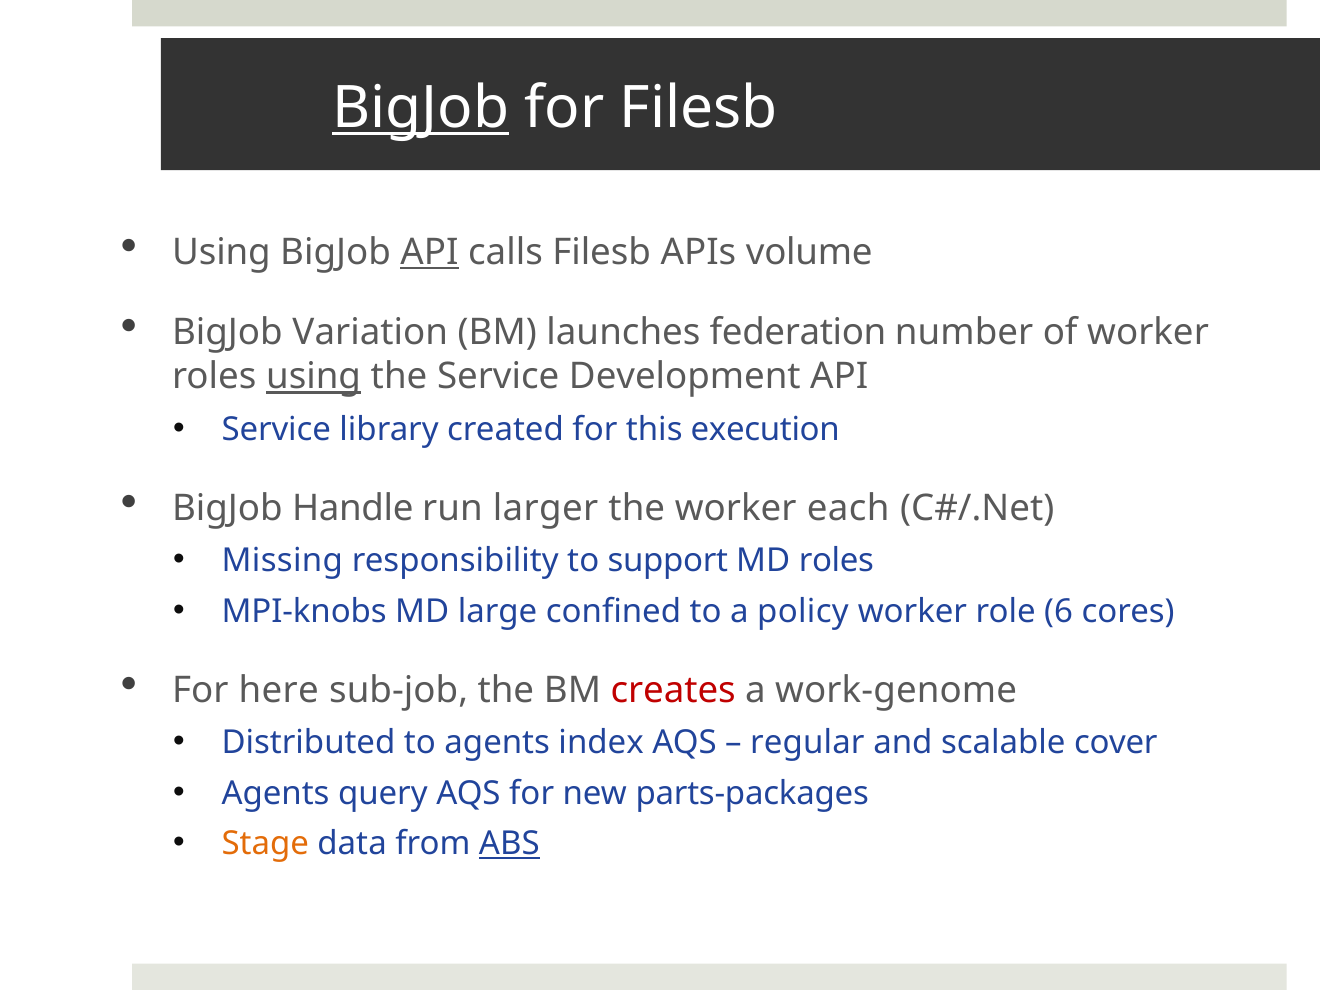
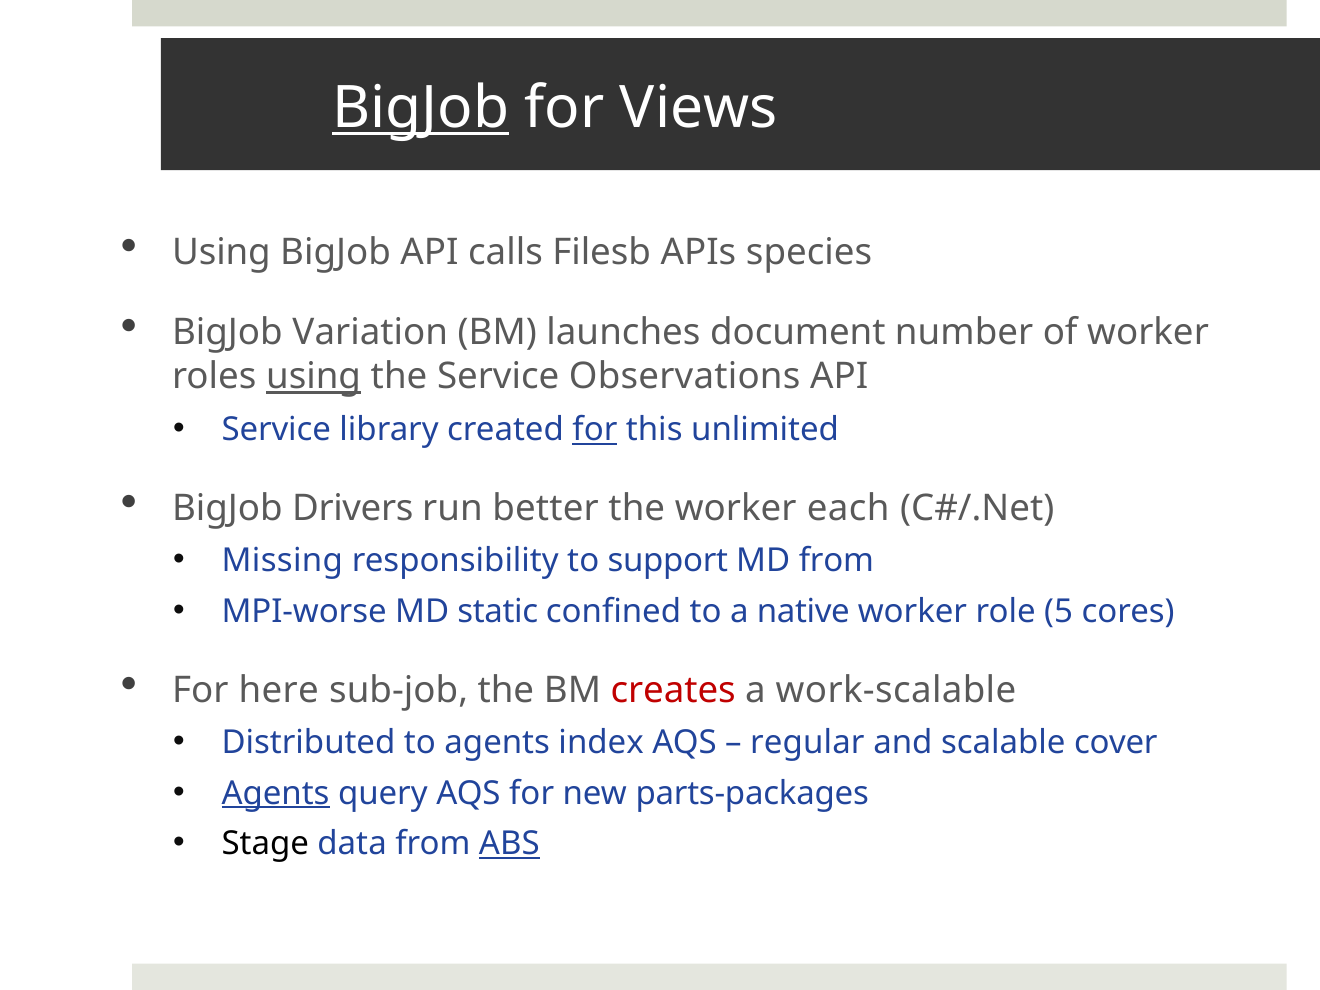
for Filesb: Filesb -> Views
API at (429, 252) underline: present -> none
volume: volume -> species
federation: federation -> document
Development: Development -> Observations
for at (595, 429) underline: none -> present
execution: execution -> unlimited
Handle: Handle -> Drivers
larger: larger -> better
MD roles: roles -> from
MPI-knobs: MPI-knobs -> MPI-worse
large: large -> static
policy: policy -> native
6: 6 -> 5
work-genome: work-genome -> work-scalable
Agents at (276, 793) underline: none -> present
Stage colour: orange -> black
